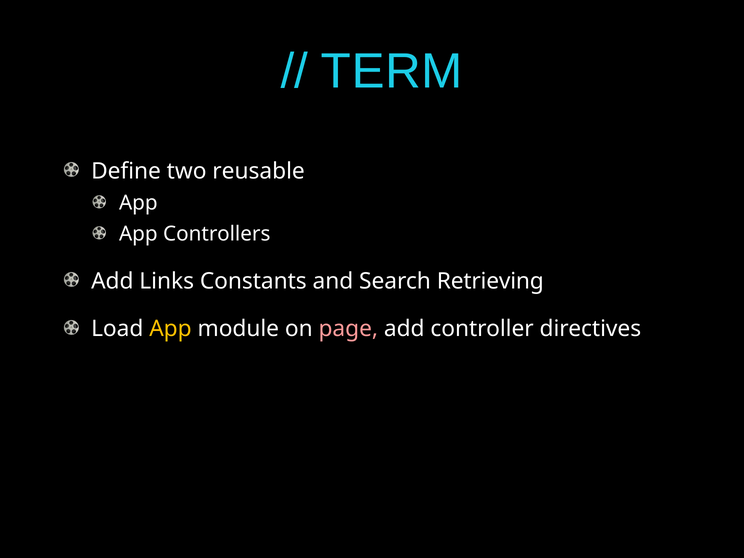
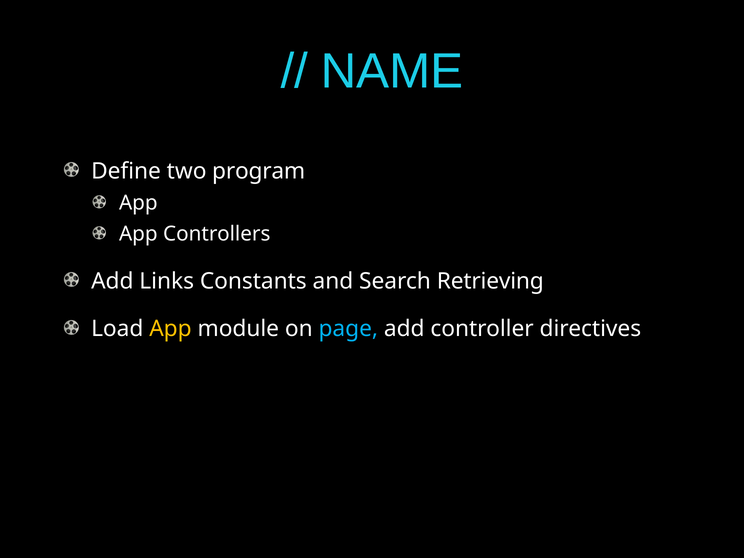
TERM: TERM -> NAME
reusable: reusable -> program
page colour: pink -> light blue
